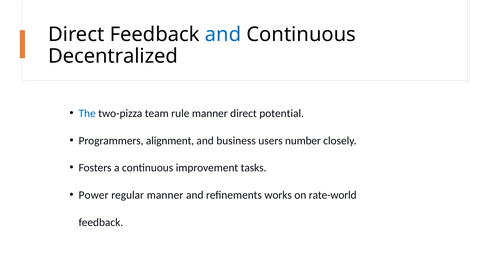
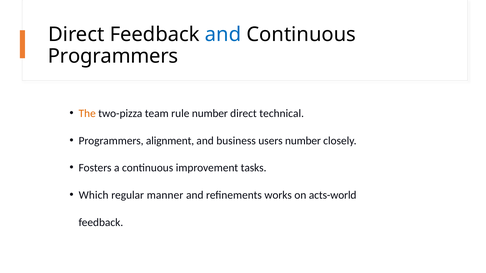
Decentralized at (113, 56): Decentralized -> Programmers
The colour: blue -> orange
rule manner: manner -> number
potential: potential -> technical
Power: Power -> Which
rate-world: rate-world -> acts-world
